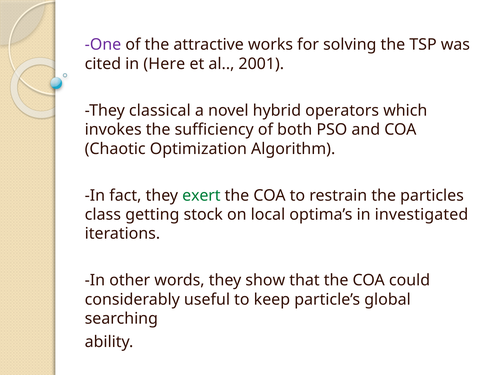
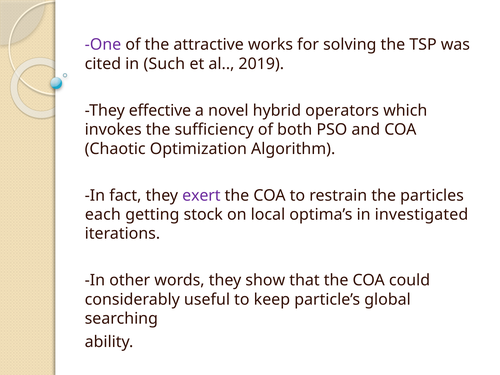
Here: Here -> Such
2001: 2001 -> 2019
classical: classical -> effective
exert colour: green -> purple
class: class -> each
